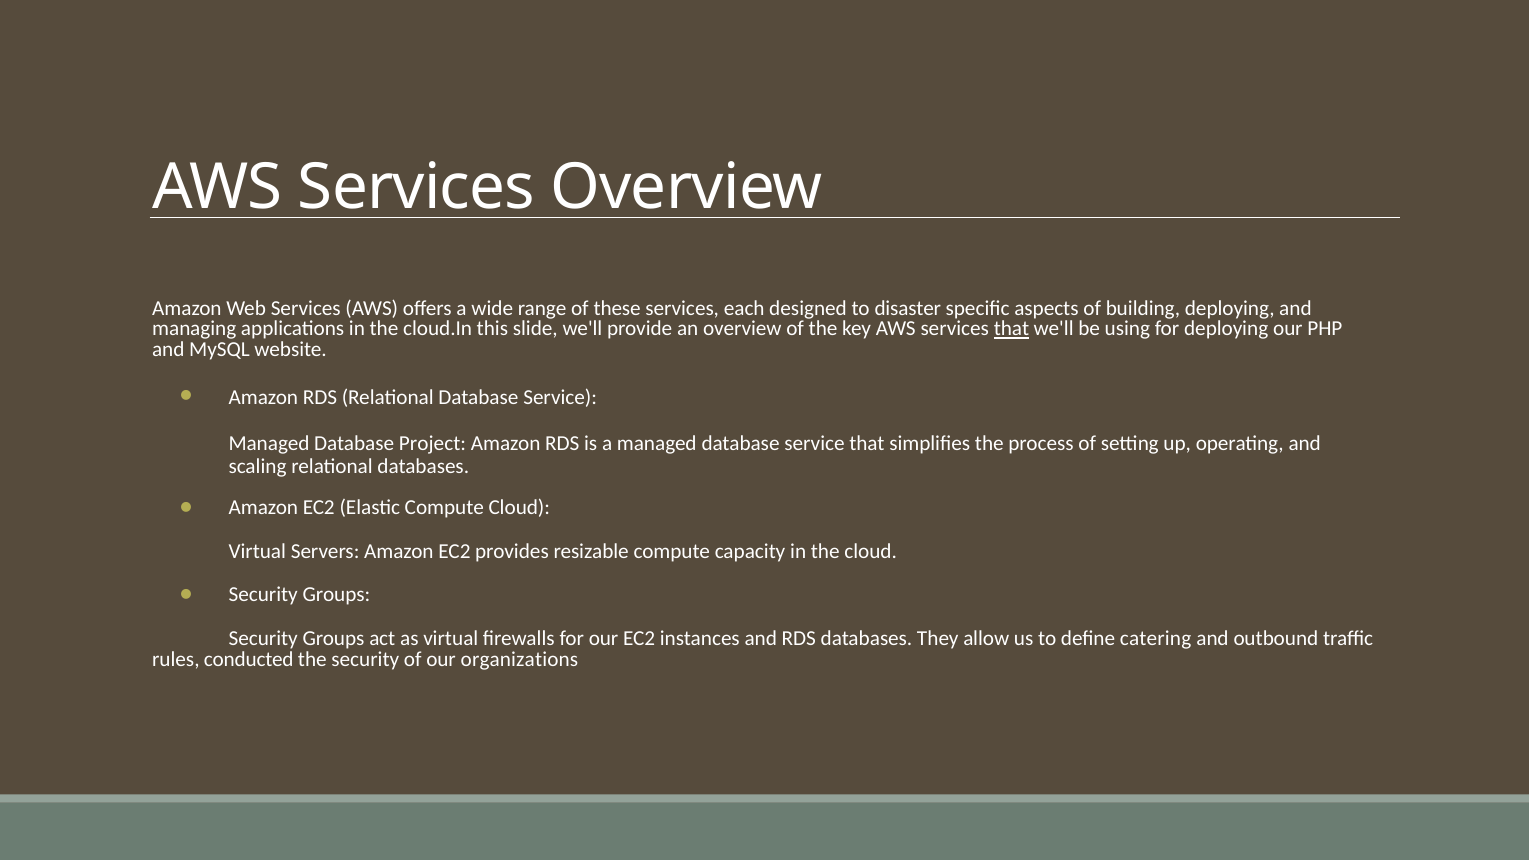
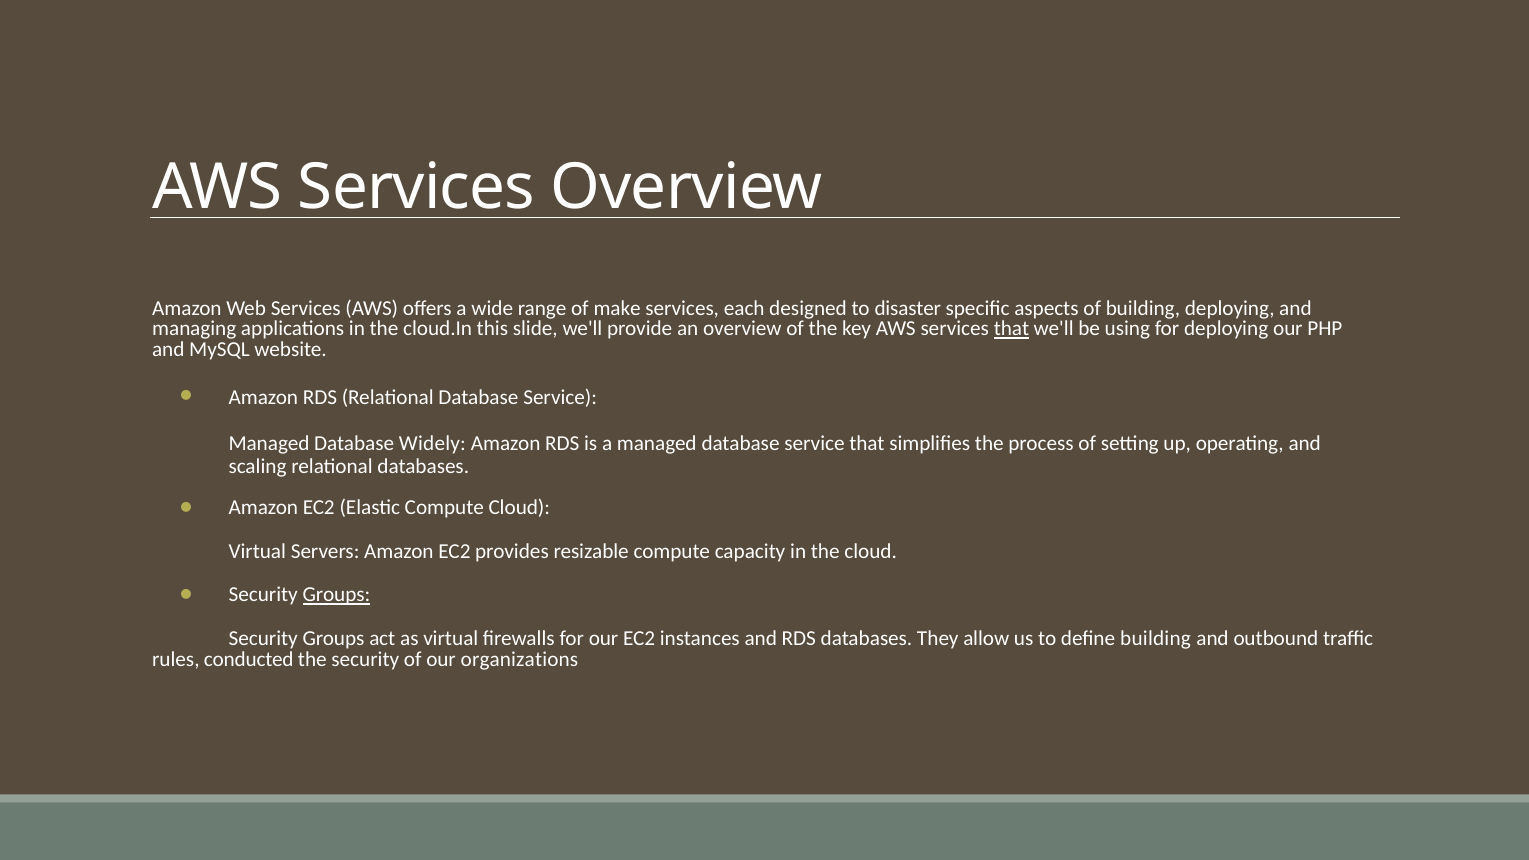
these: these -> make
Project: Project -> Widely
Groups at (336, 595) underline: none -> present
define catering: catering -> building
